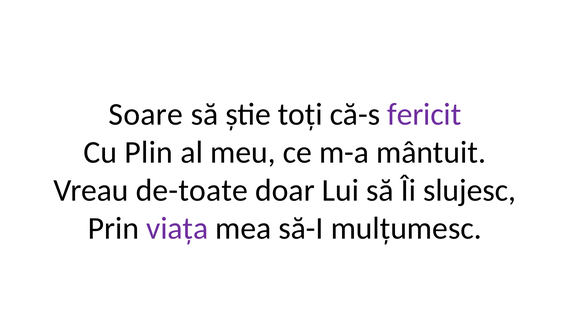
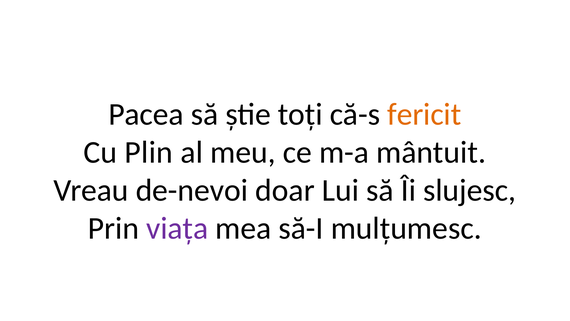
Soare: Soare -> Pacea
fericit colour: purple -> orange
de-toate: de-toate -> de-nevoi
